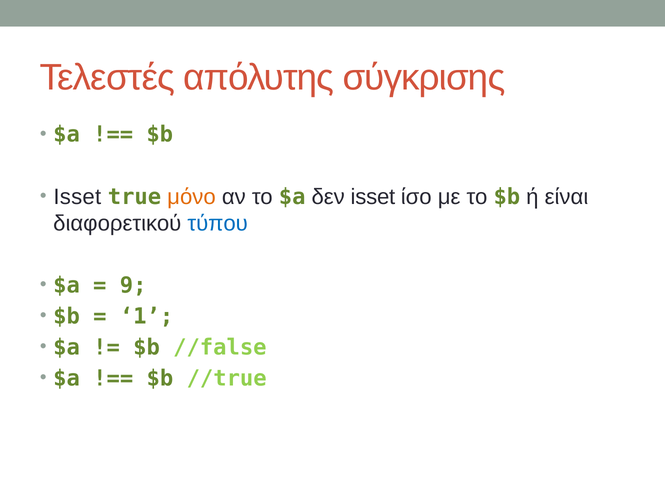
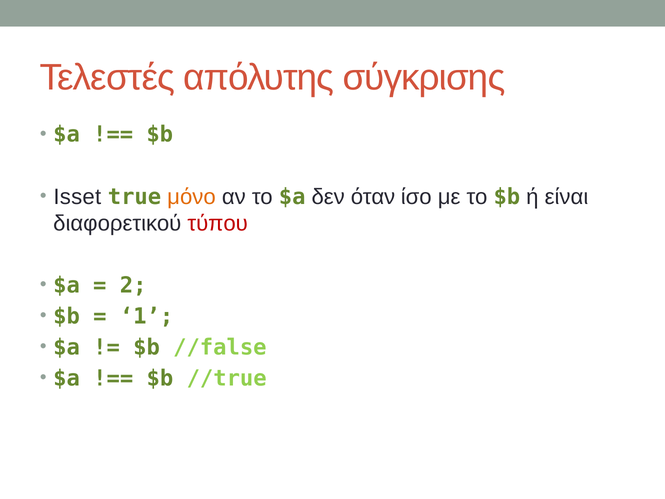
δεν isset: isset -> όταν
τύπου colour: blue -> red
9: 9 -> 2
